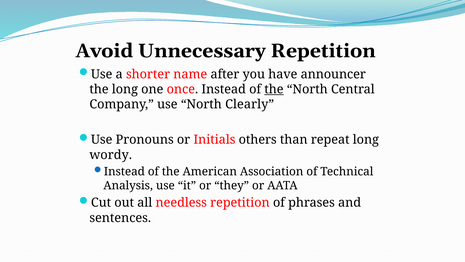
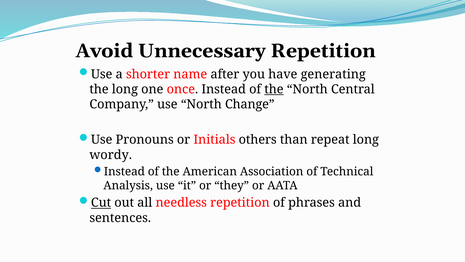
announcer: announcer -> generating
Clearly: Clearly -> Change
Cut underline: none -> present
